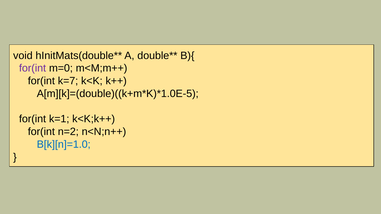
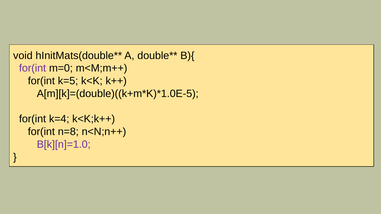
k=7: k=7 -> k=5
k=1: k=1 -> k=4
n=2: n=2 -> n=8
B[k][n]=1.0 colour: blue -> purple
